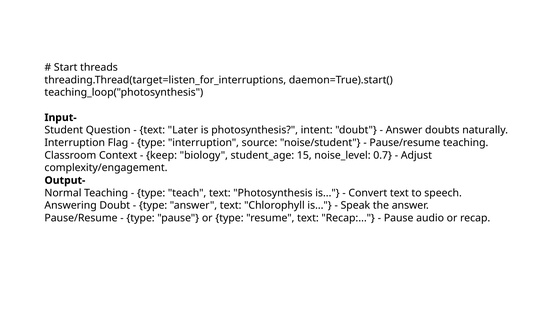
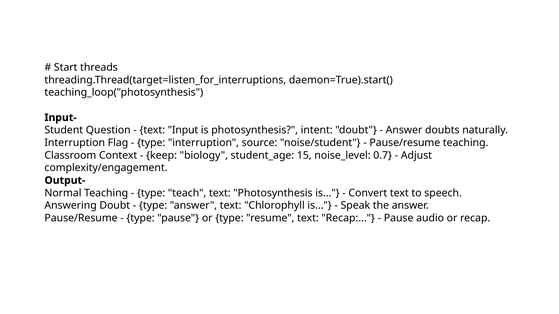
Later: Later -> Input
